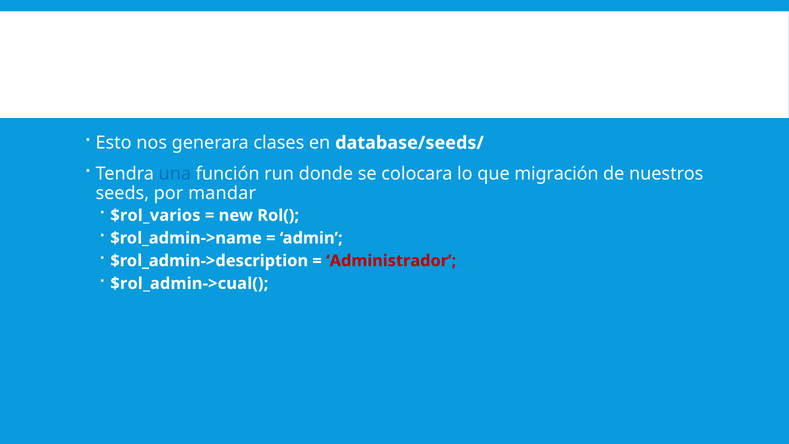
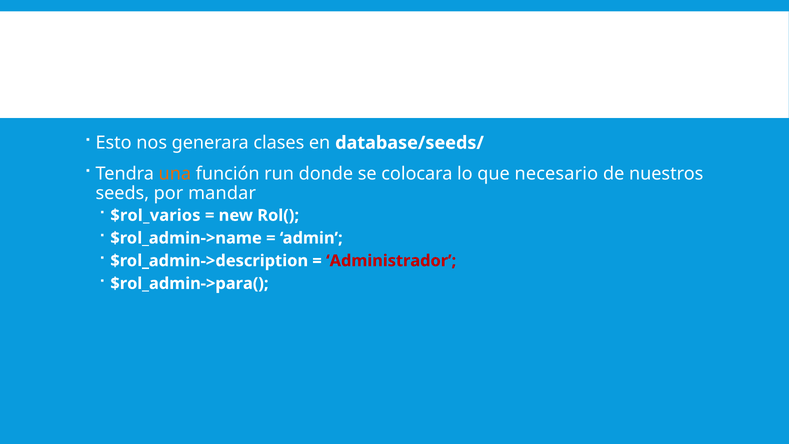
una colour: blue -> orange
migración: migración -> necesario
$rol_admin->cual(: $rol_admin->cual( -> $rol_admin->para(
